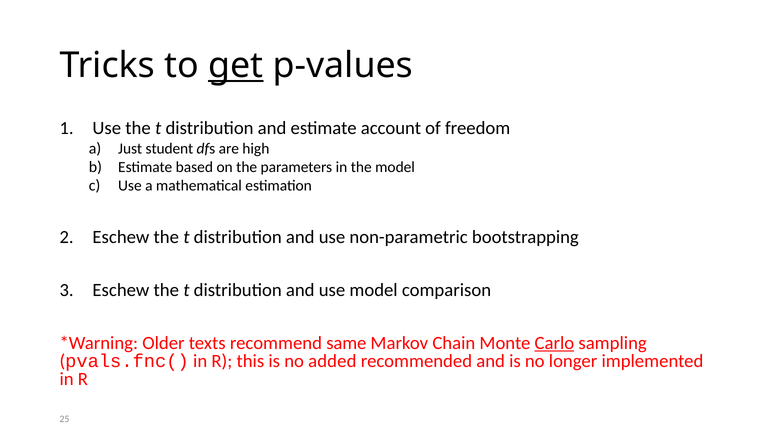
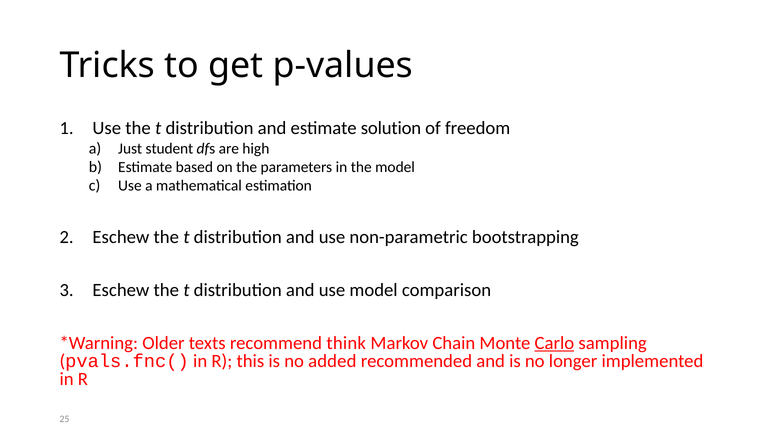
get underline: present -> none
account: account -> solution
same: same -> think
